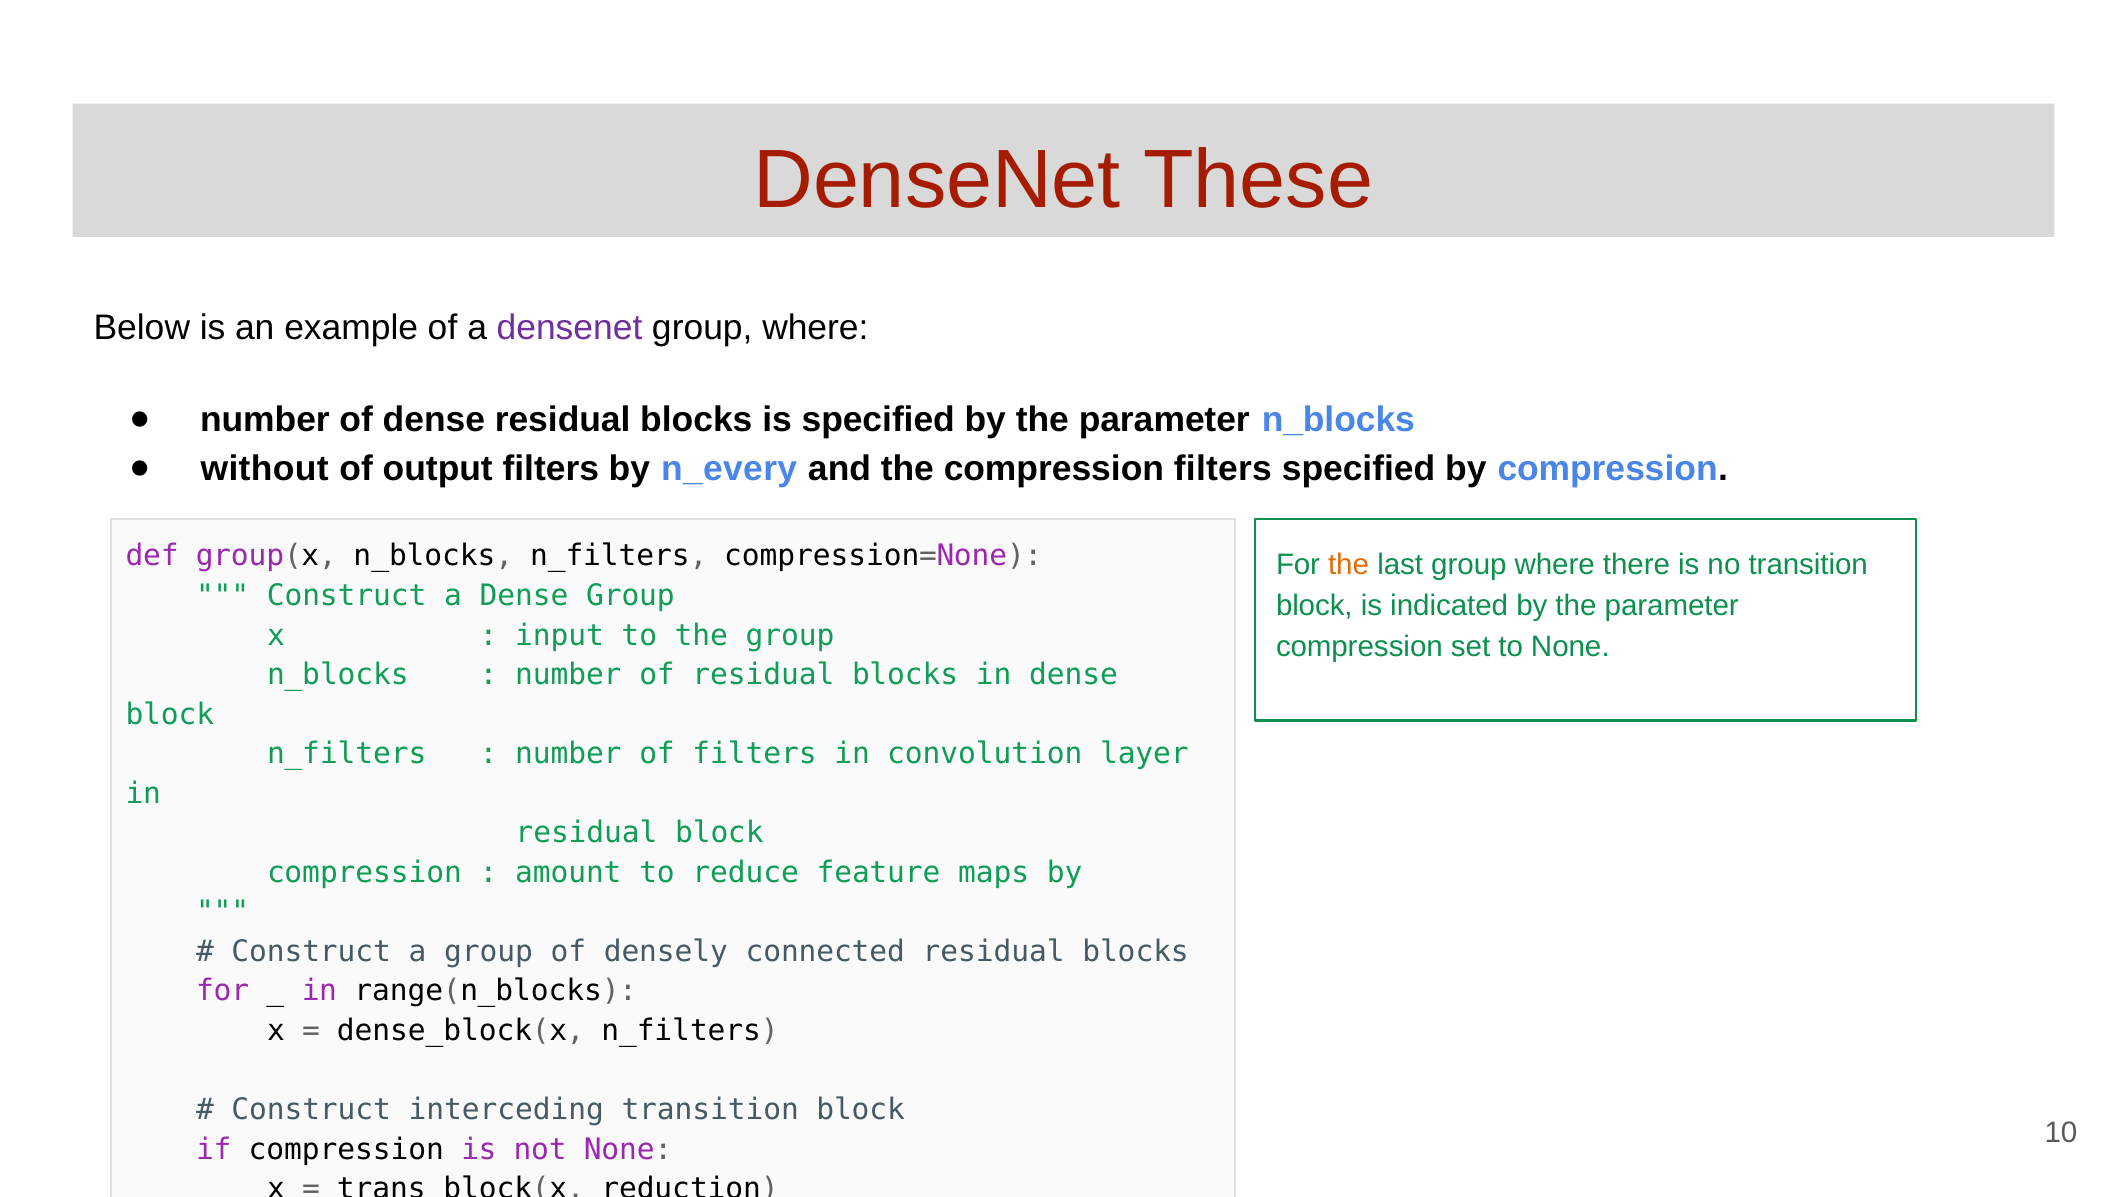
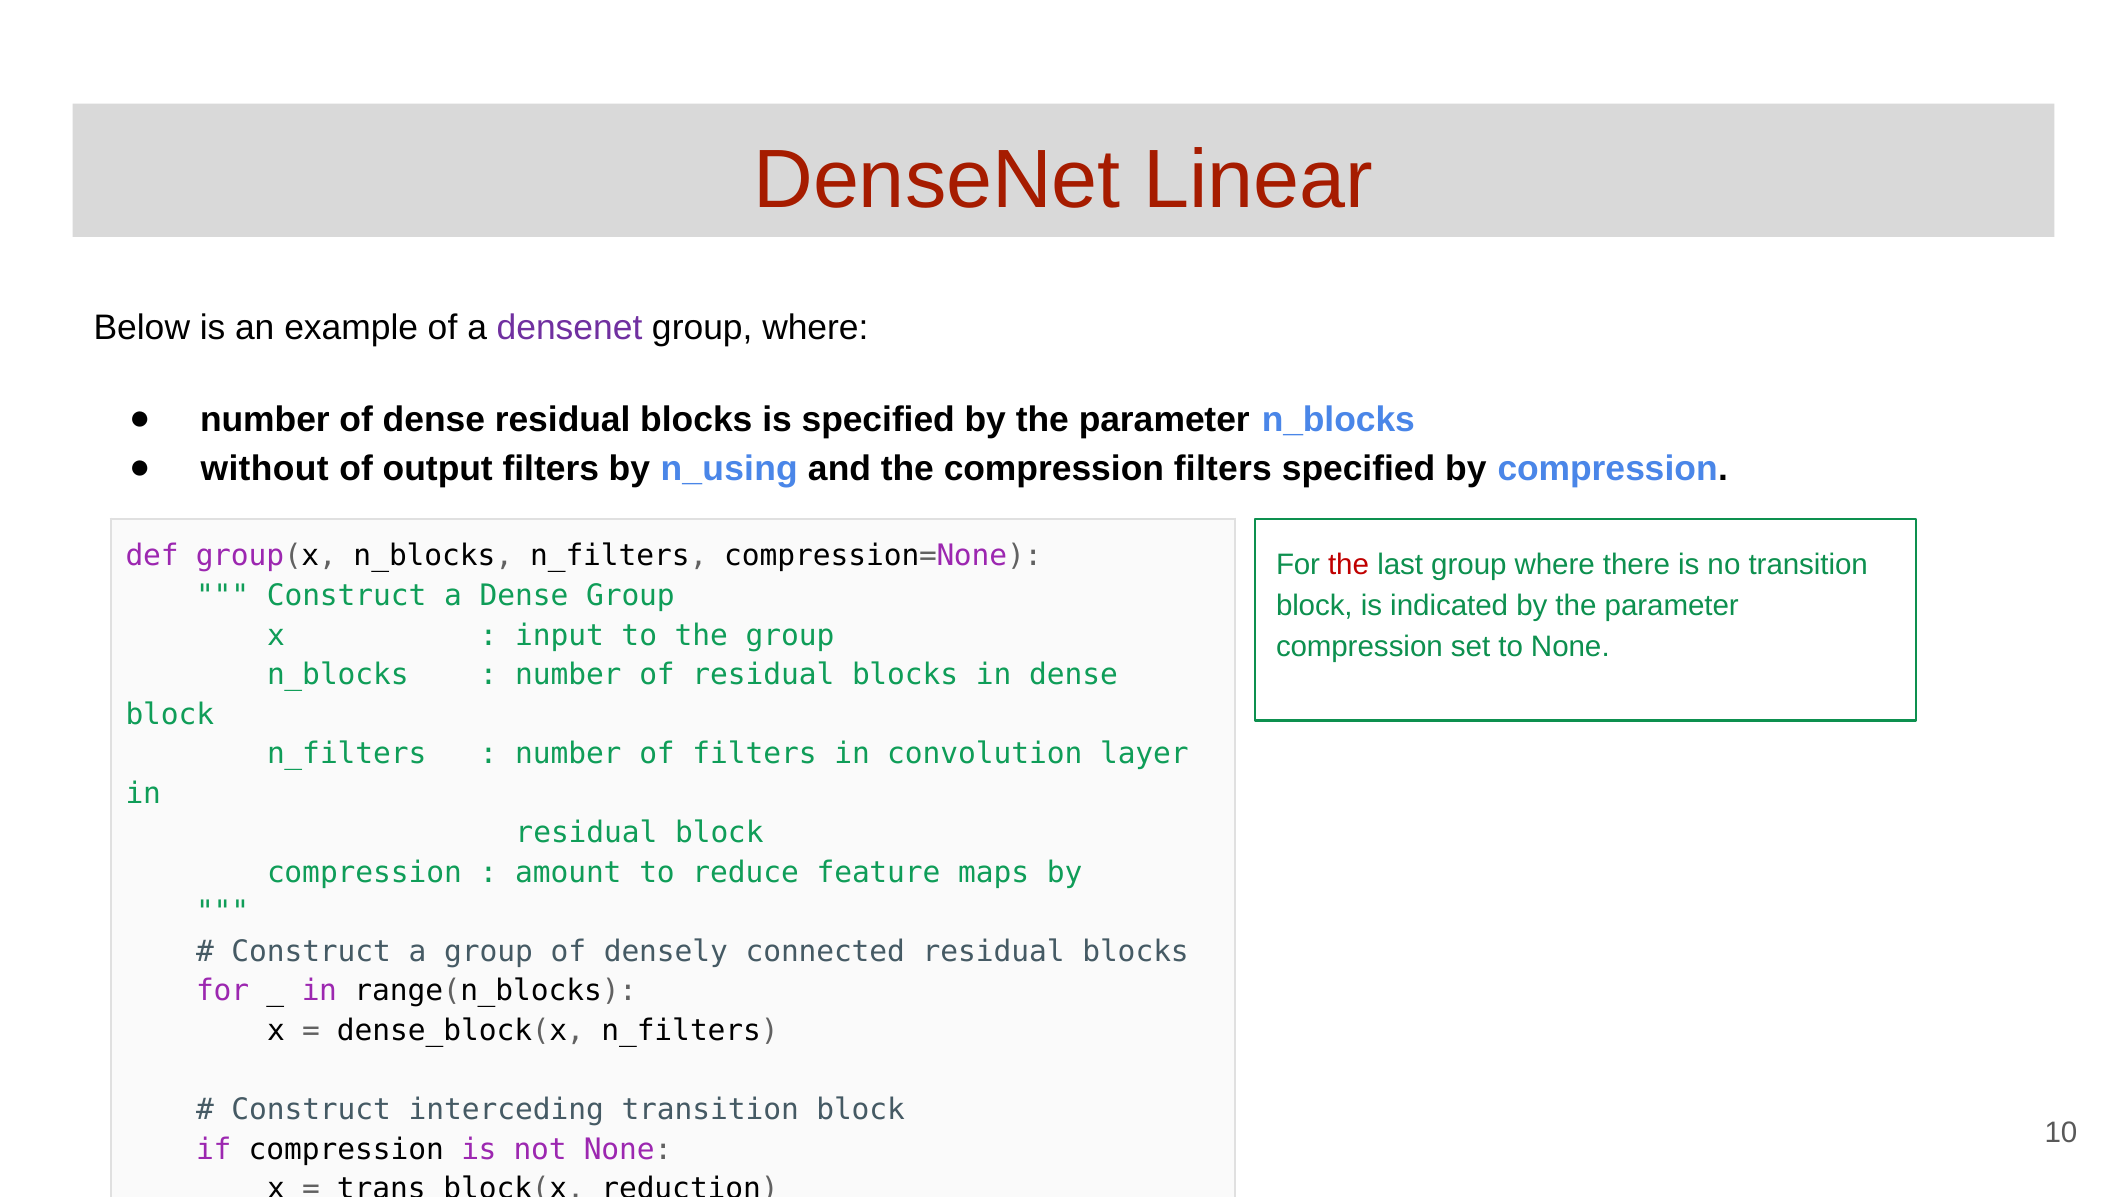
These: These -> Linear
n_every: n_every -> n_using
the at (1349, 565) colour: orange -> red
